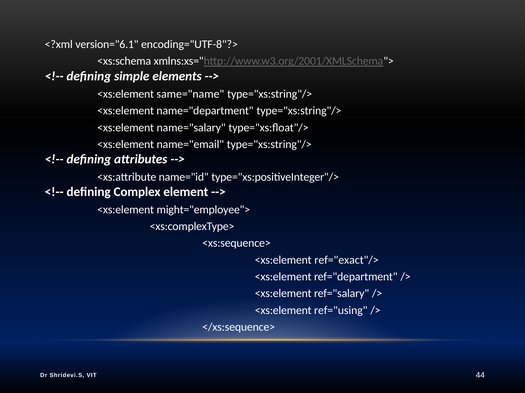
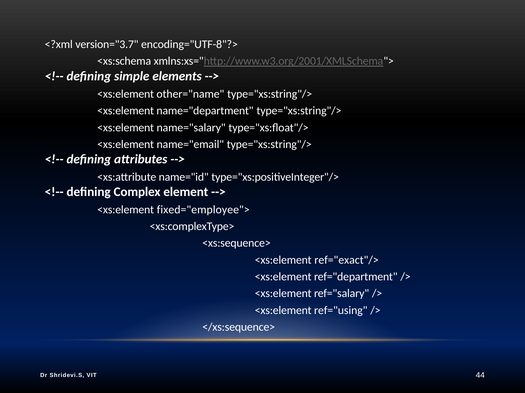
version="6.1: version="6.1 -> version="3.7
same="name: same="name -> other="name
might="employee">: might="employee"> -> fixed="employee">
